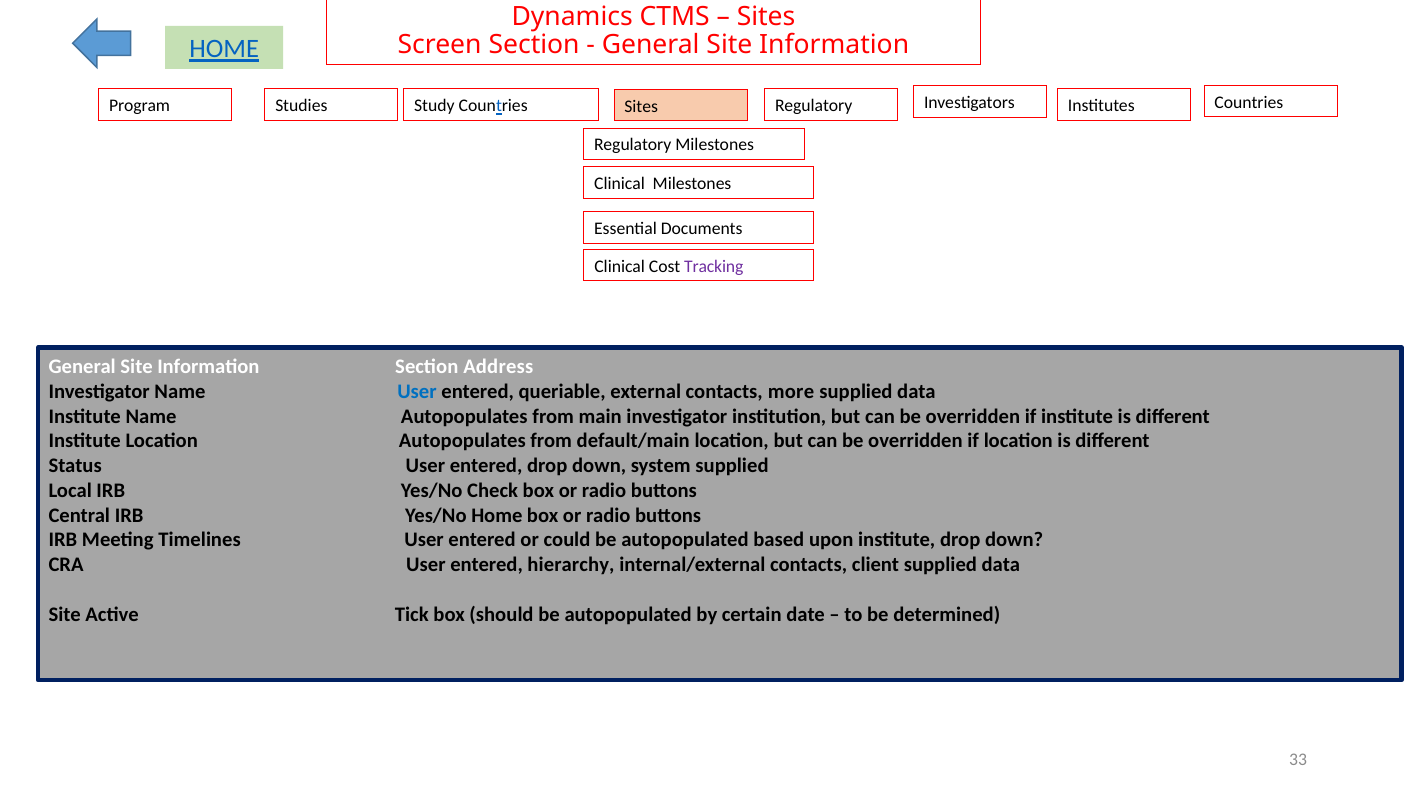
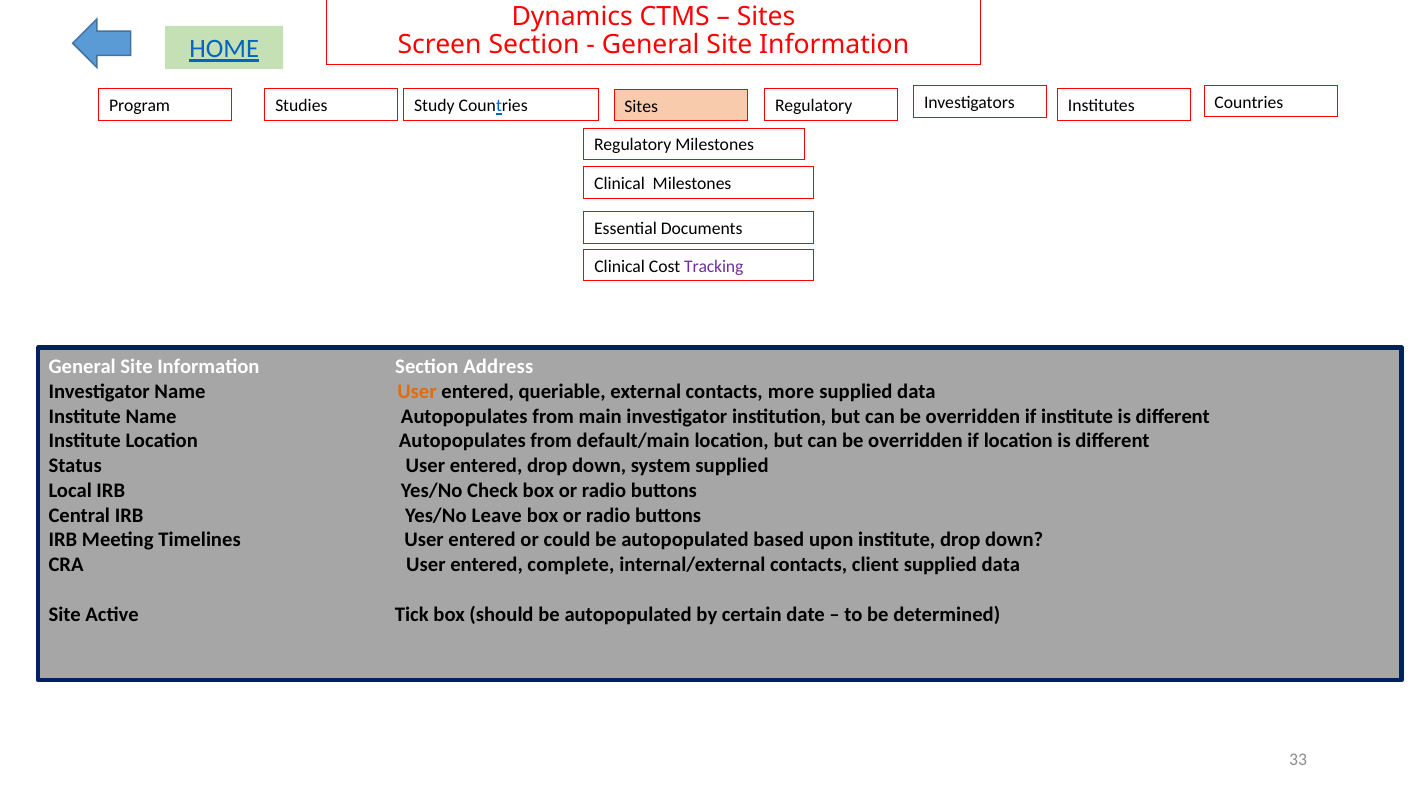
User at (417, 391) colour: blue -> orange
Yes/No Home: Home -> Leave
hierarchy: hierarchy -> complete
